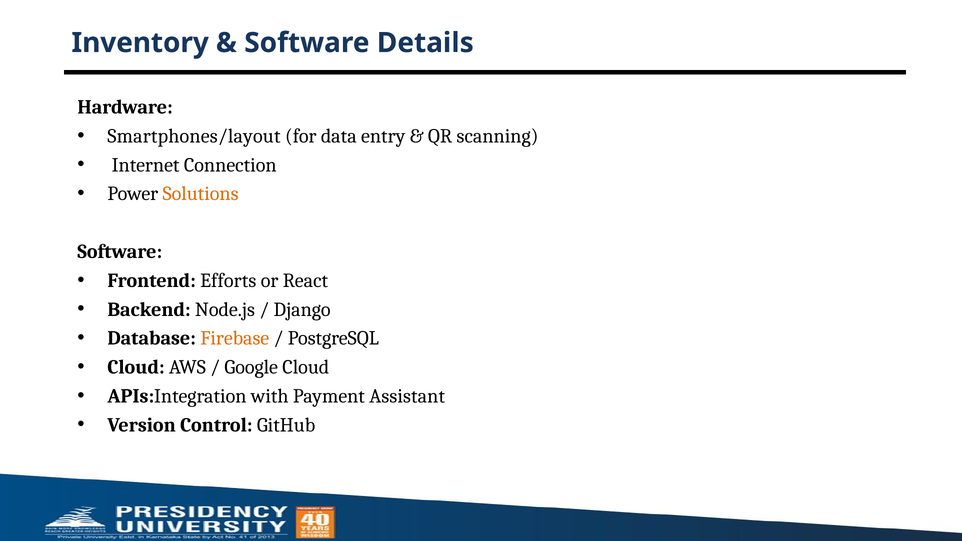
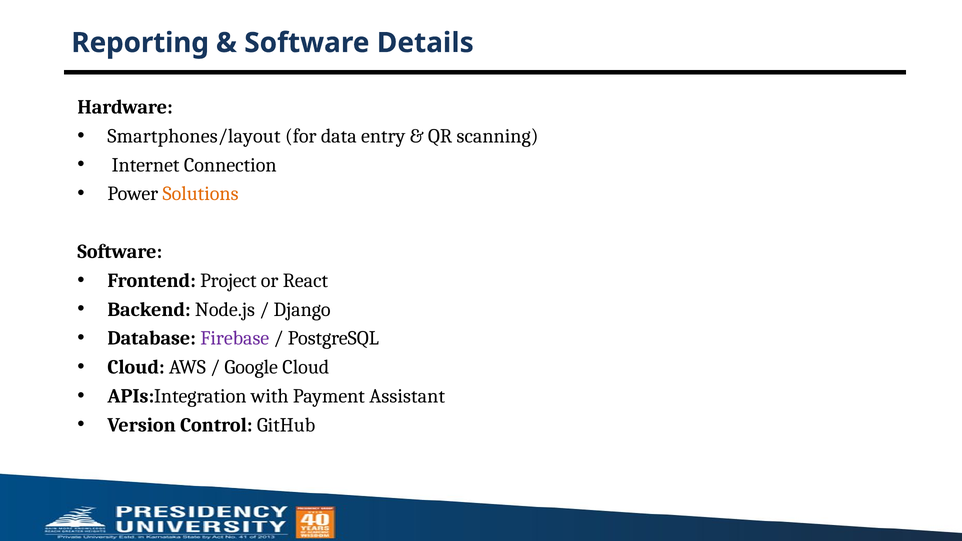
Inventory: Inventory -> Reporting
Efforts: Efforts -> Project
Firebase colour: orange -> purple
